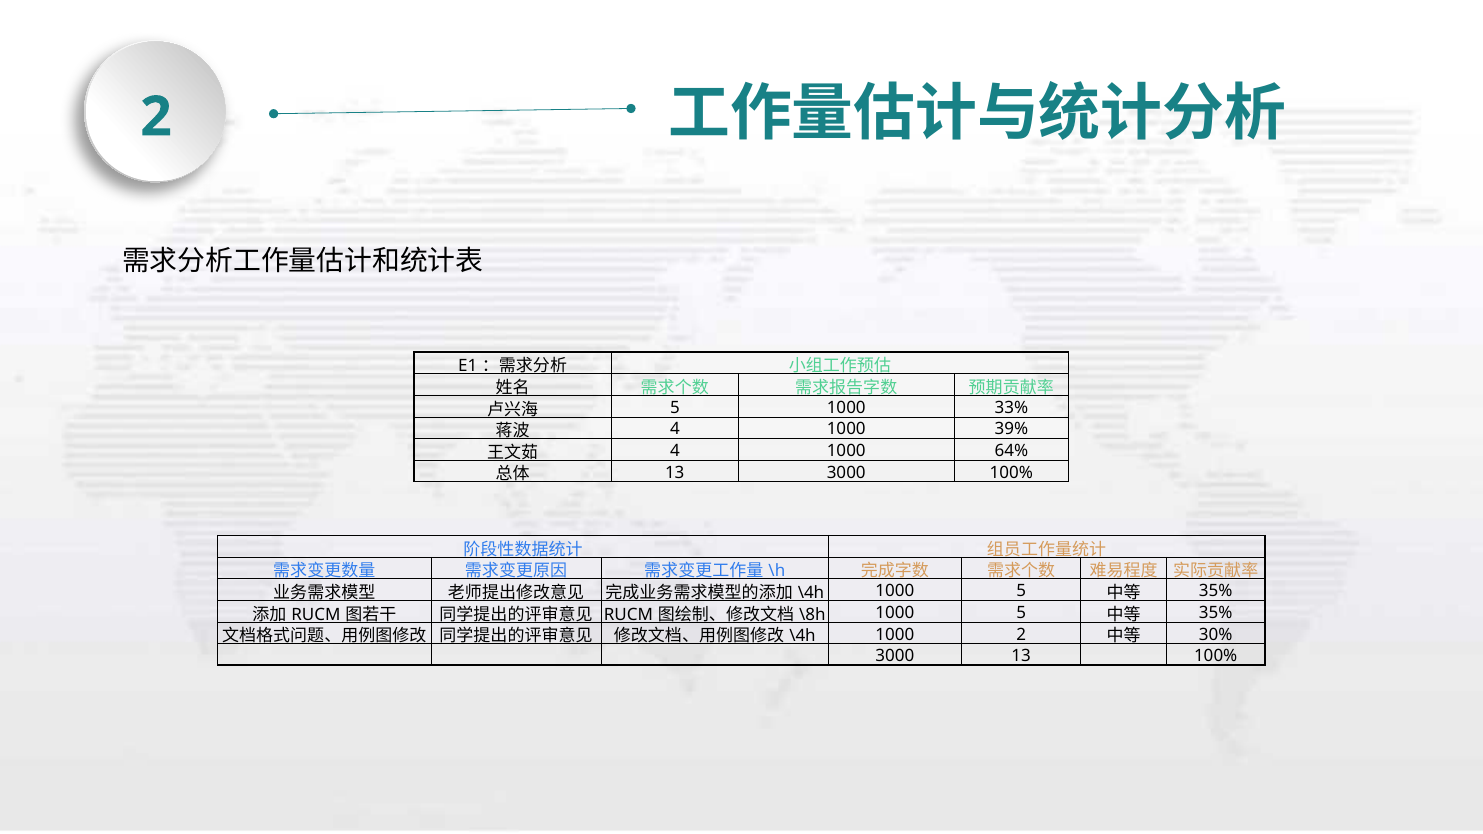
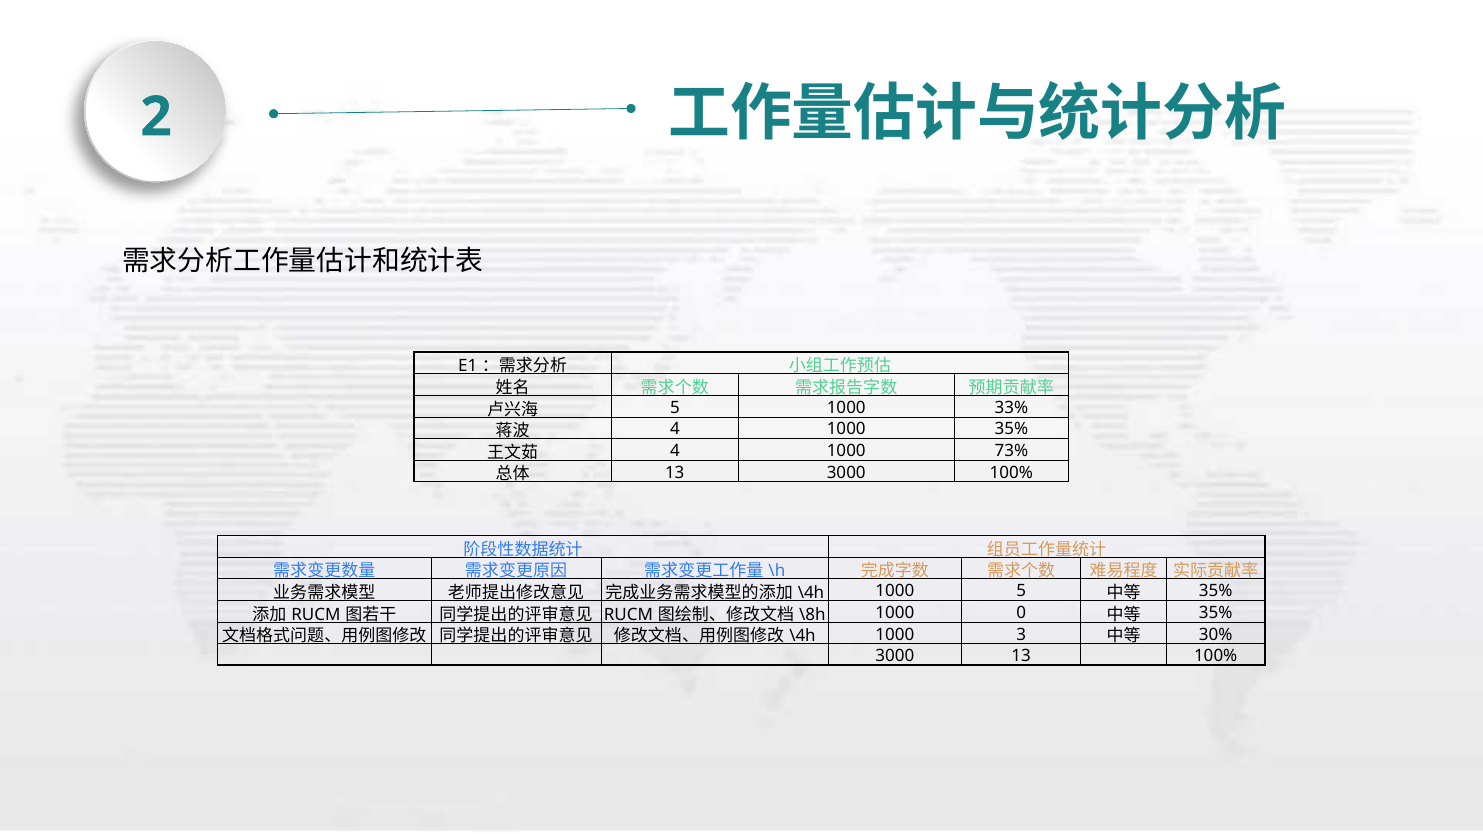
1000 39%: 39% -> 35%
64%: 64% -> 73%
5 at (1021, 613): 5 -> 0
1000 2: 2 -> 3
